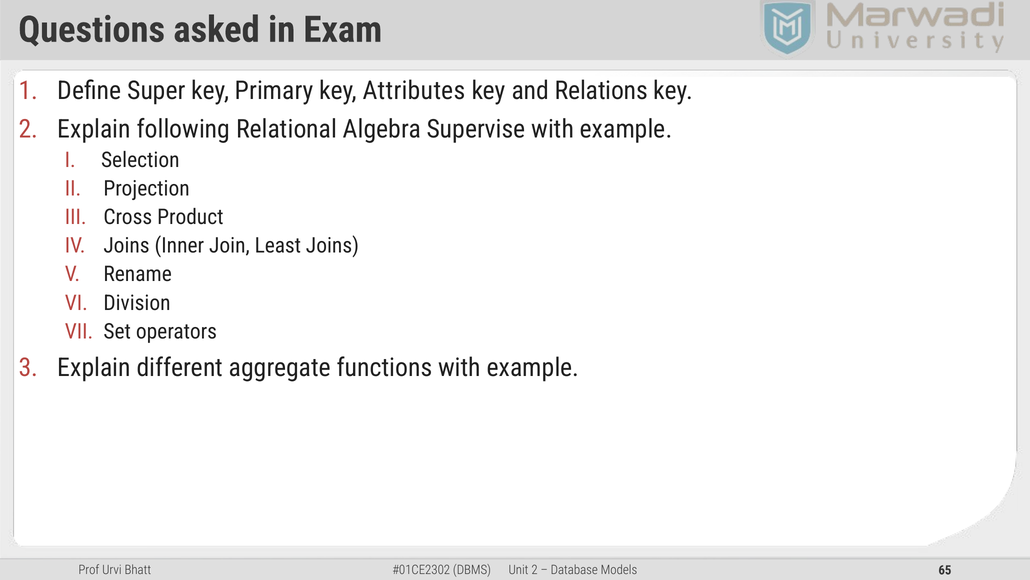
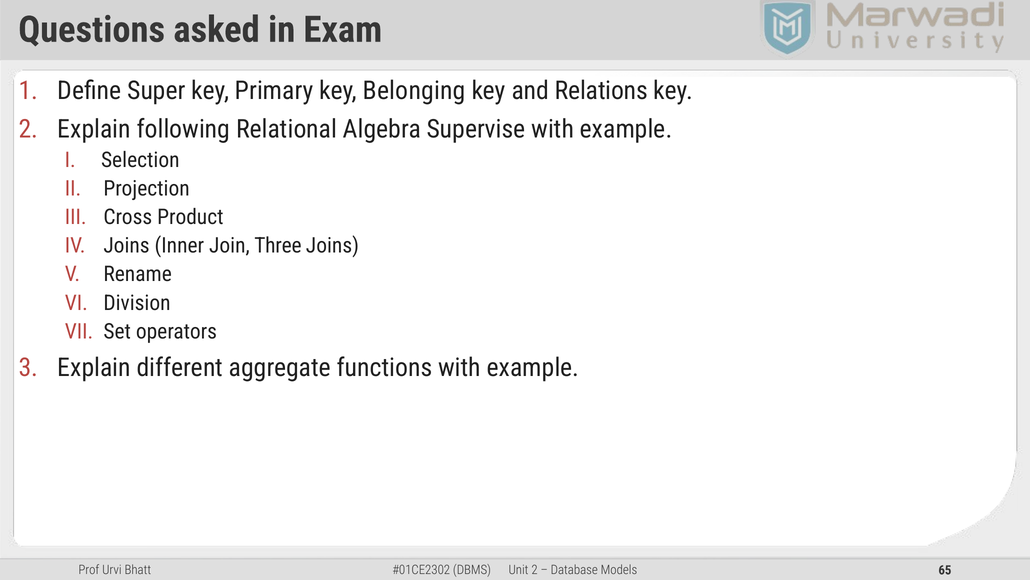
Attributes: Attributes -> Belonging
Least: Least -> Three
